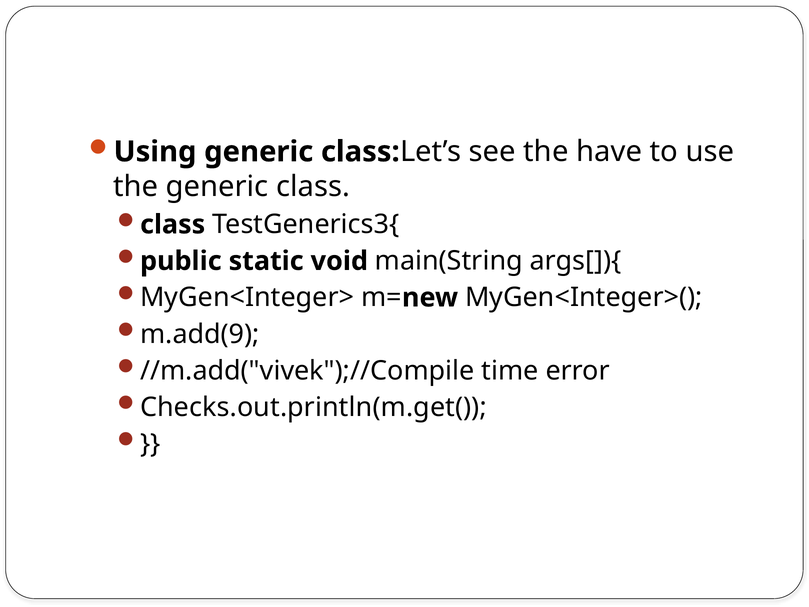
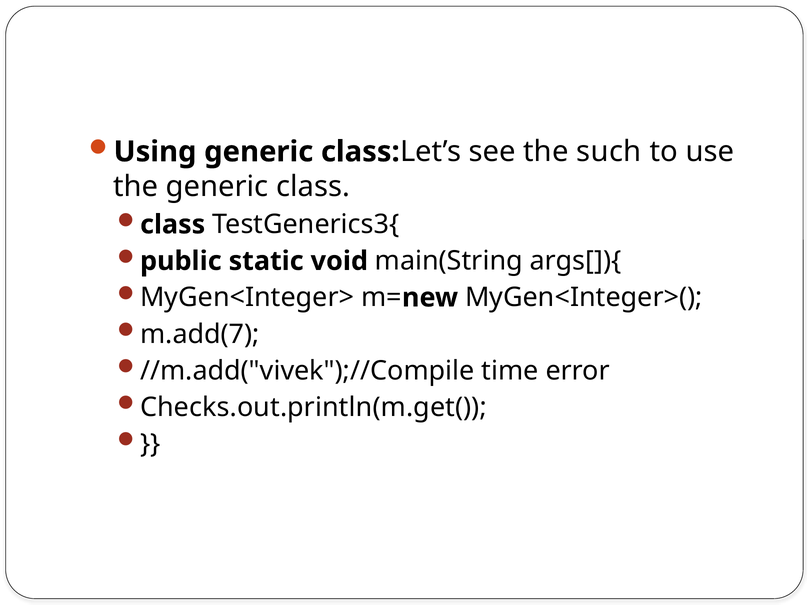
have: have -> such
m.add(9: m.add(9 -> m.add(7
